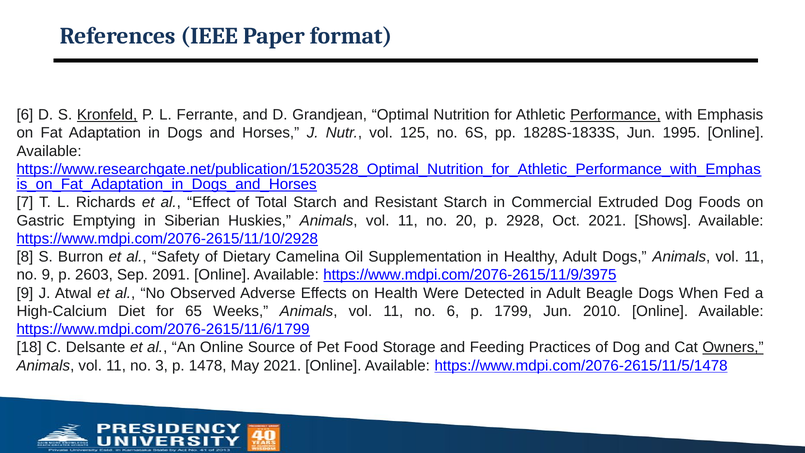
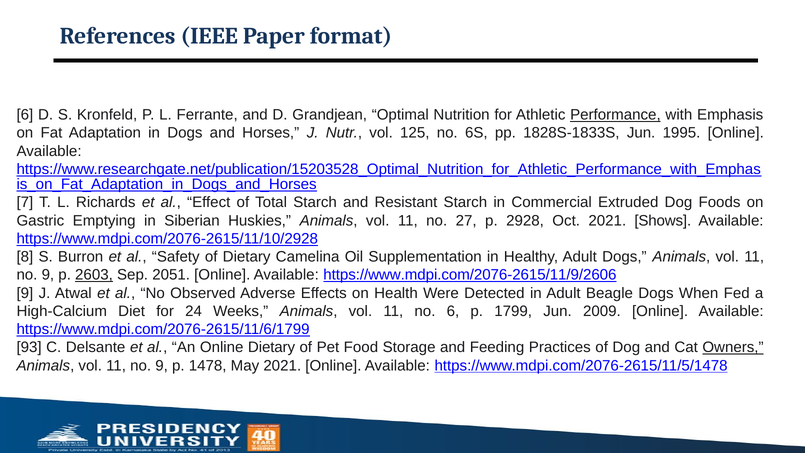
Kronfeld underline: present -> none
20: 20 -> 27
2603 underline: none -> present
2091: 2091 -> 2051
https://www.mdpi.com/2076-2615/11/9/3975: https://www.mdpi.com/2076-2615/11/9/3975 -> https://www.mdpi.com/2076-2615/11/9/2606
65: 65 -> 24
2010: 2010 -> 2009
18: 18 -> 93
Online Source: Source -> Dietary
3 at (162, 365): 3 -> 9
